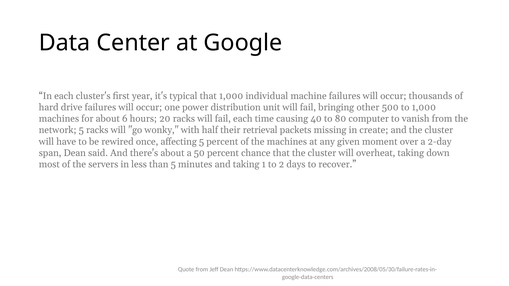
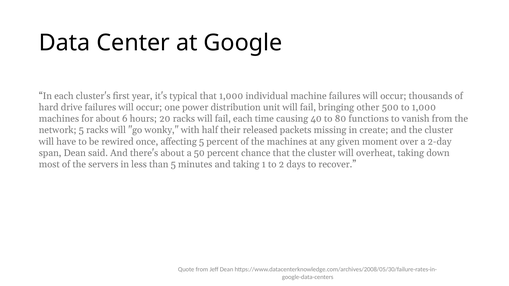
computer: computer -> functions
retrieval: retrieval -> released
